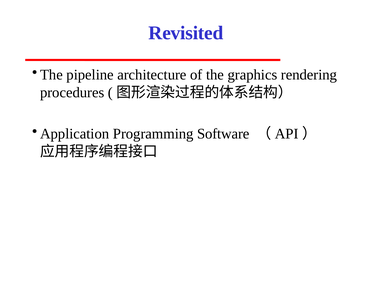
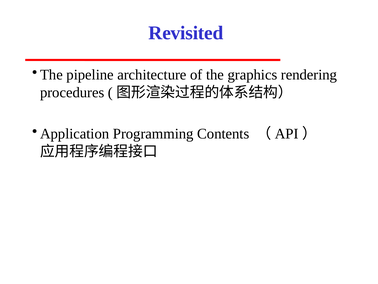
Software: Software -> Contents
